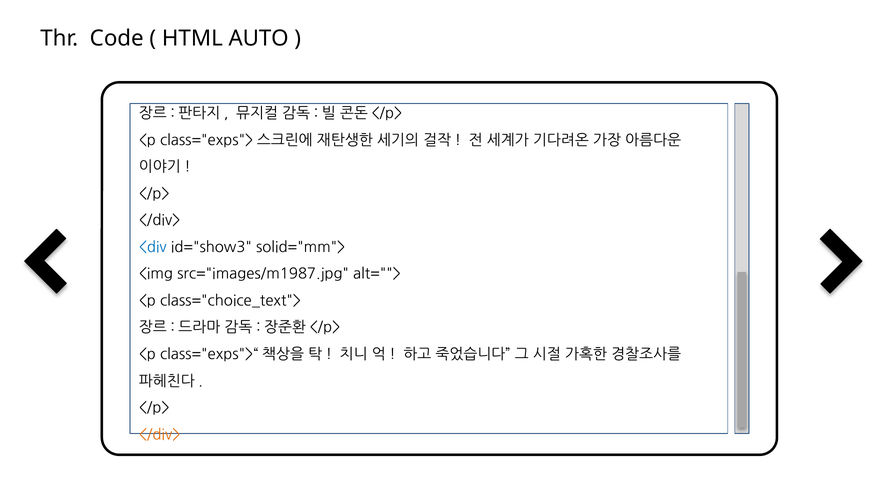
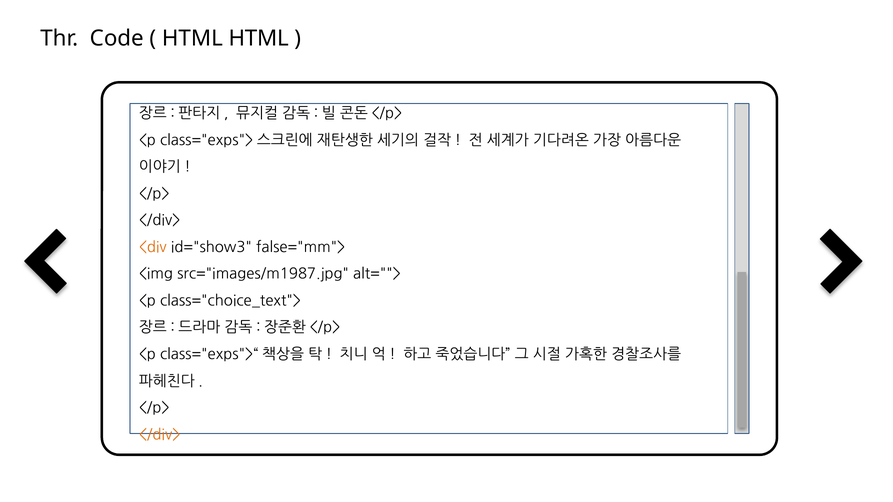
HTML AUTO: AUTO -> HTML
<div colour: blue -> orange
solid="mm">: solid="mm"> -> false="mm">
